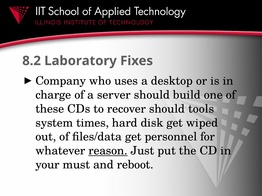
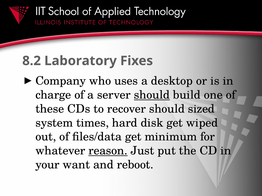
should at (152, 95) underline: none -> present
tools: tools -> sized
personnel: personnel -> minimum
must: must -> want
